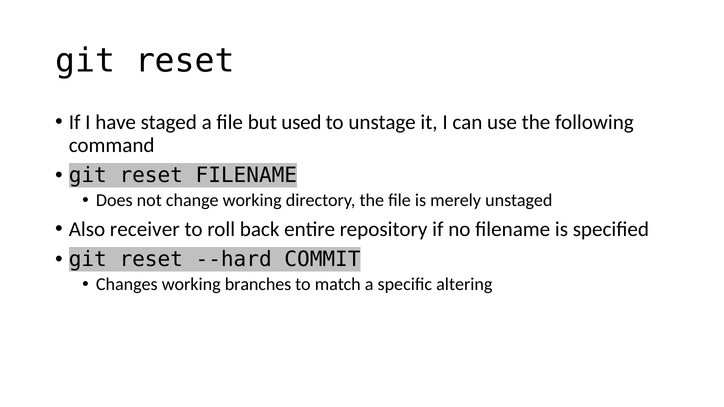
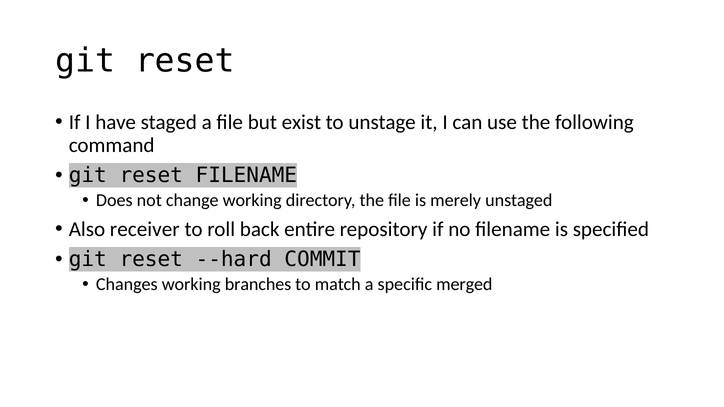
used: used -> exist
altering: altering -> merged
